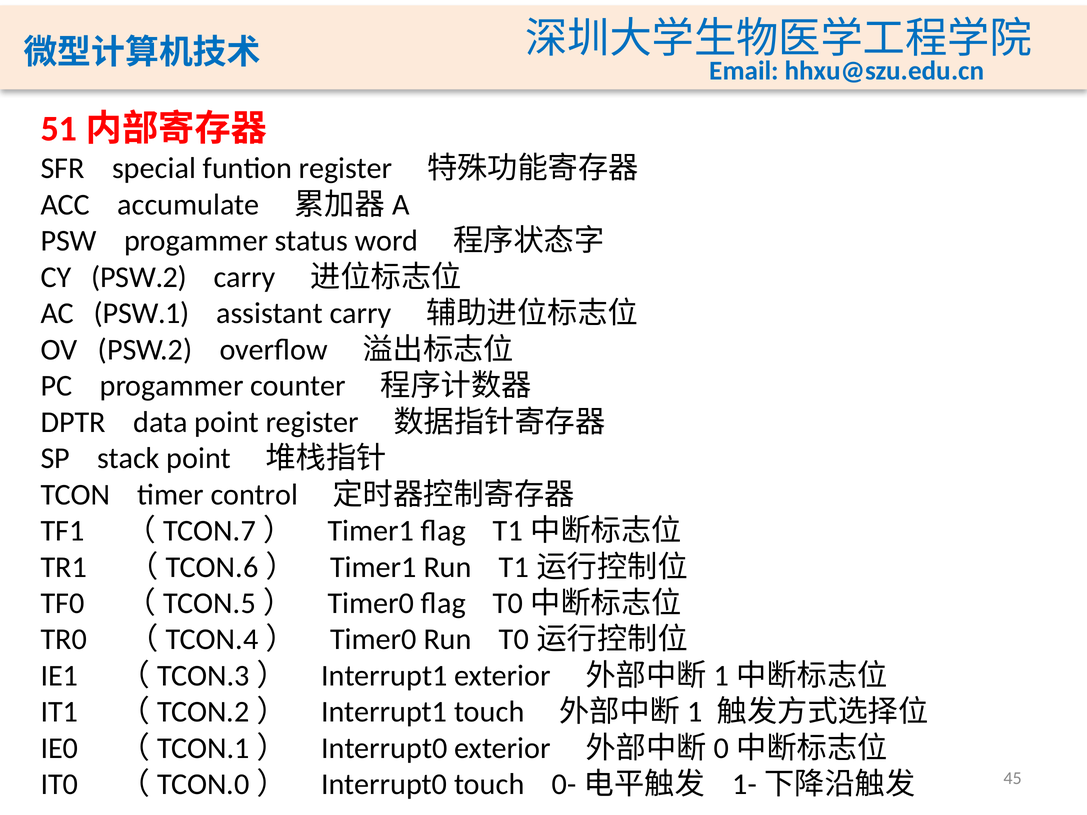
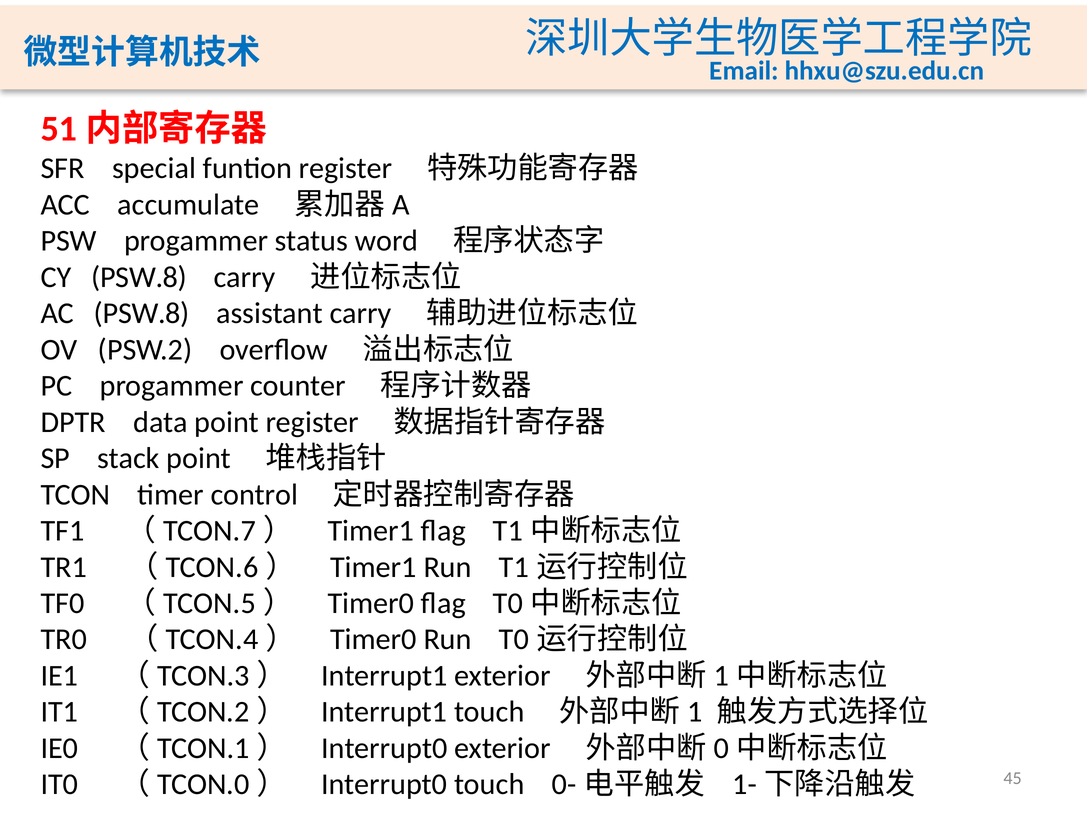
CY PSW.2: PSW.2 -> PSW.8
AC PSW.1: PSW.1 -> PSW.8
